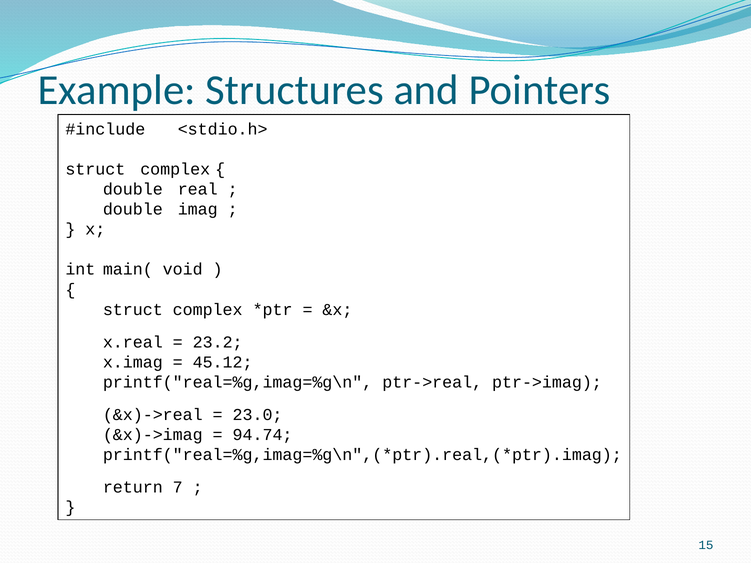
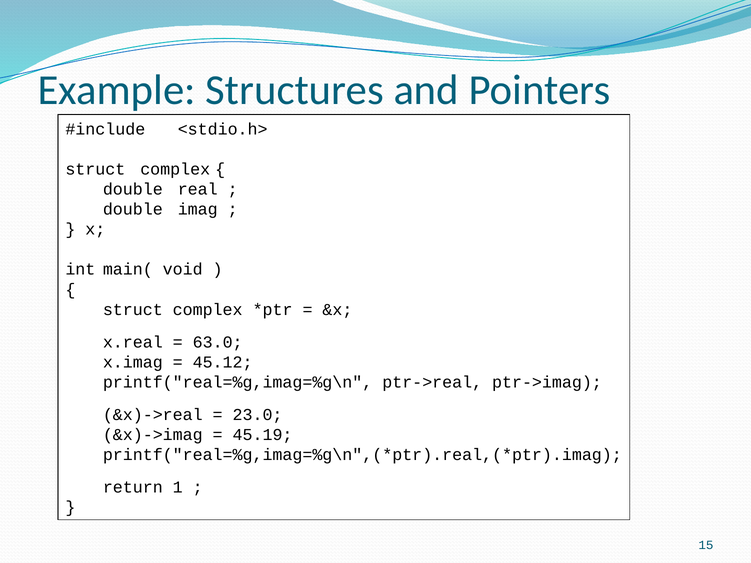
23.2: 23.2 -> 63.0
94.74: 94.74 -> 45.19
7: 7 -> 1
